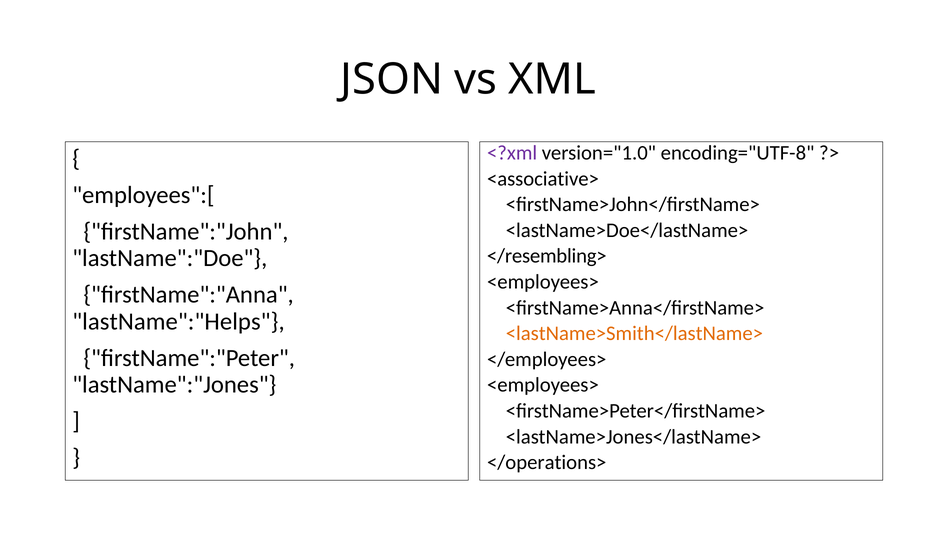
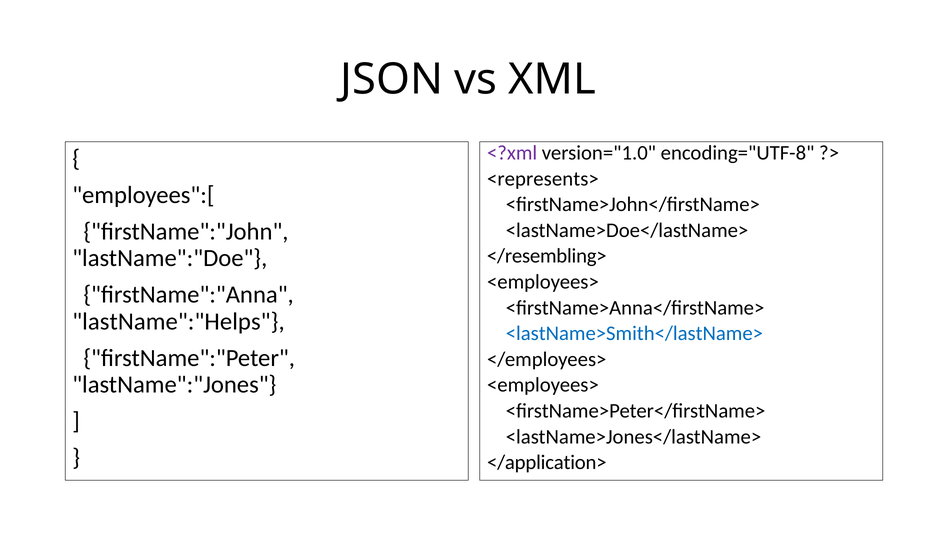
<associative>: <associative> -> <represents>
<lastName>Smith</lastName> colour: orange -> blue
</operations>: </operations> -> </application>
